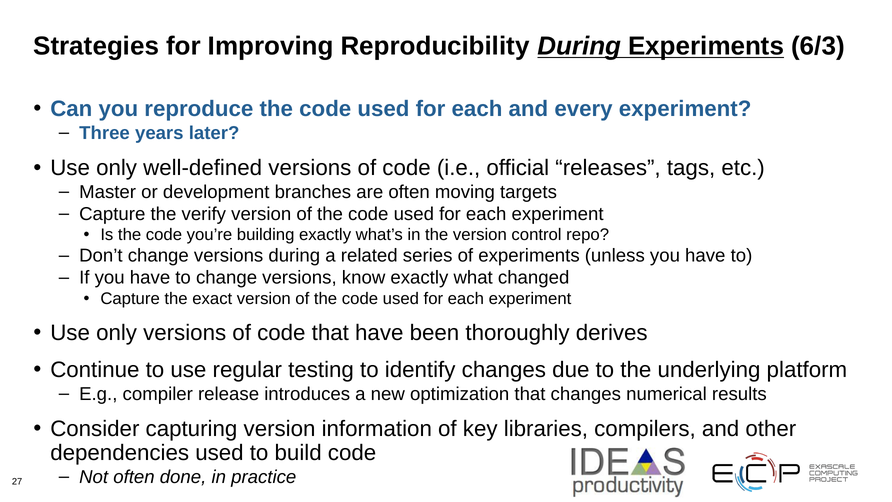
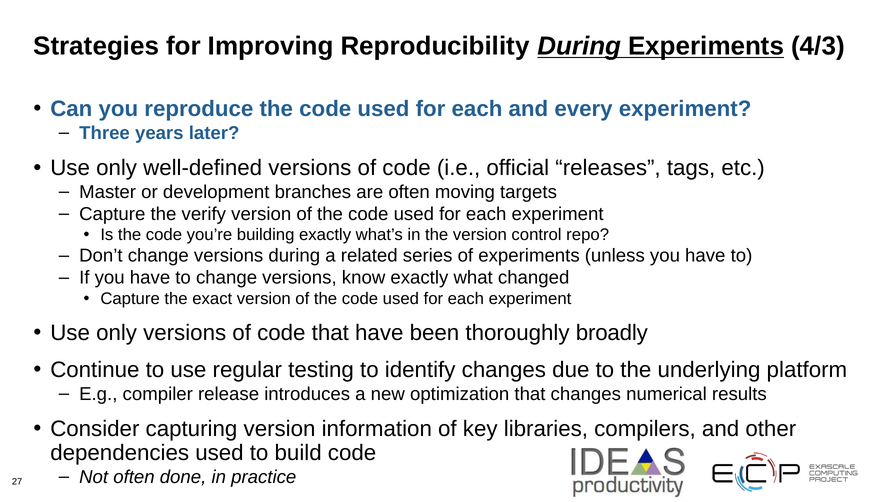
6/3: 6/3 -> 4/3
derives: derives -> broadly
